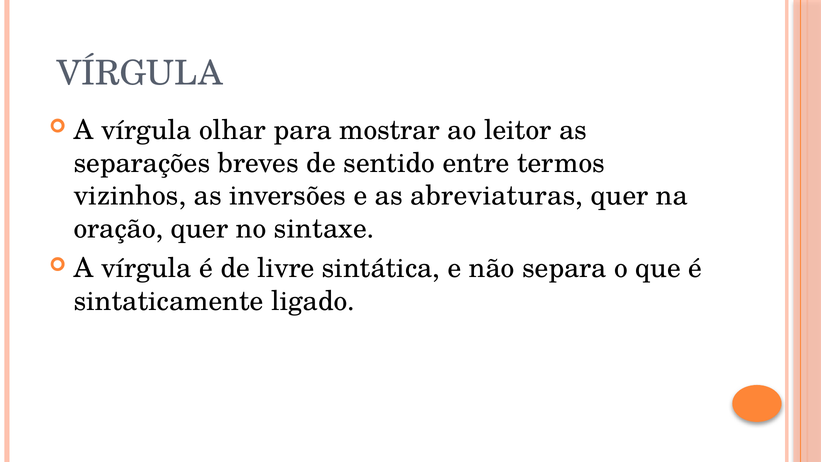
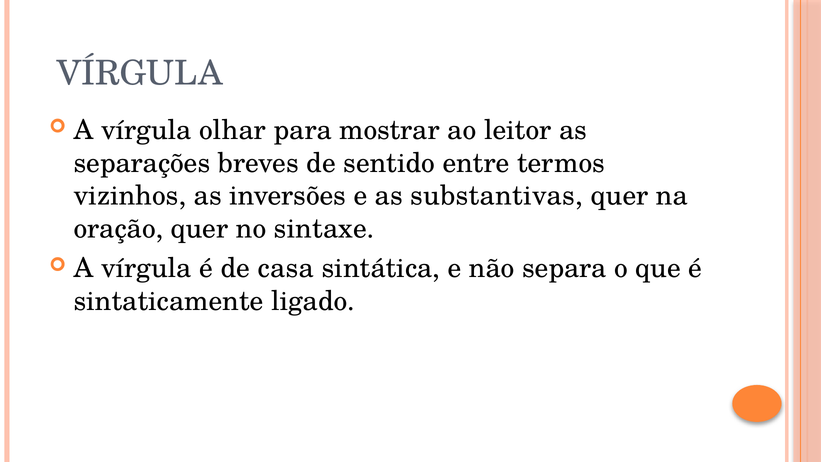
abreviaturas: abreviaturas -> substantivas
livre: livre -> casa
